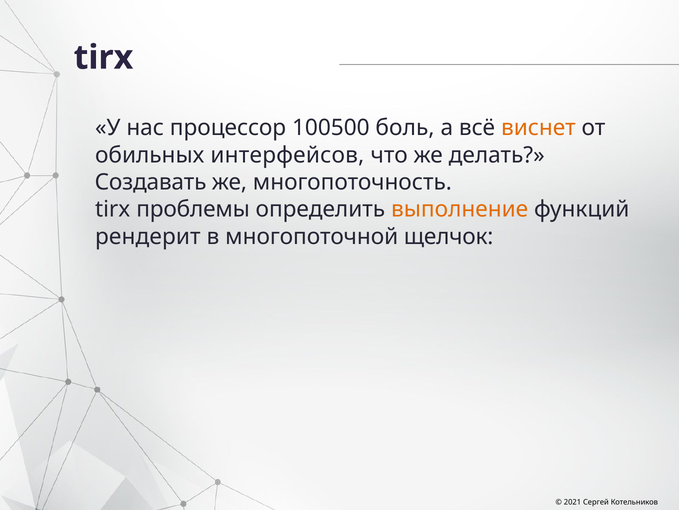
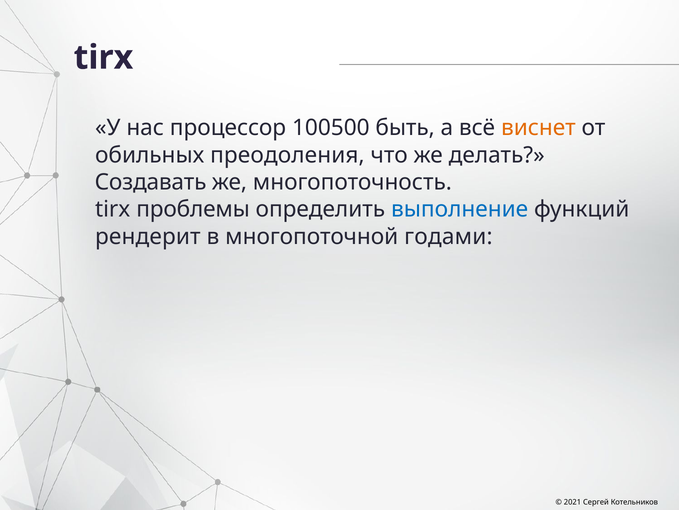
боль: боль -> быть
интерфейсов: интерфейсов -> преодоления
выполнение colour: orange -> blue
щелчок: щелчок -> годами
